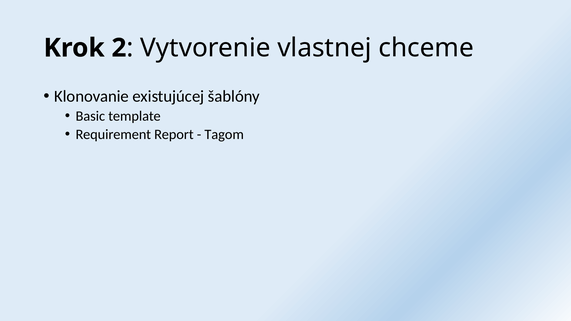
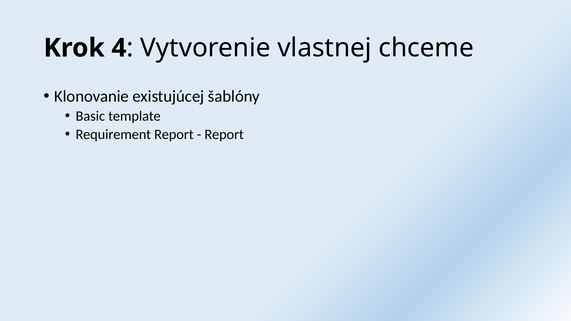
2: 2 -> 4
Tagom at (224, 135): Tagom -> Report
